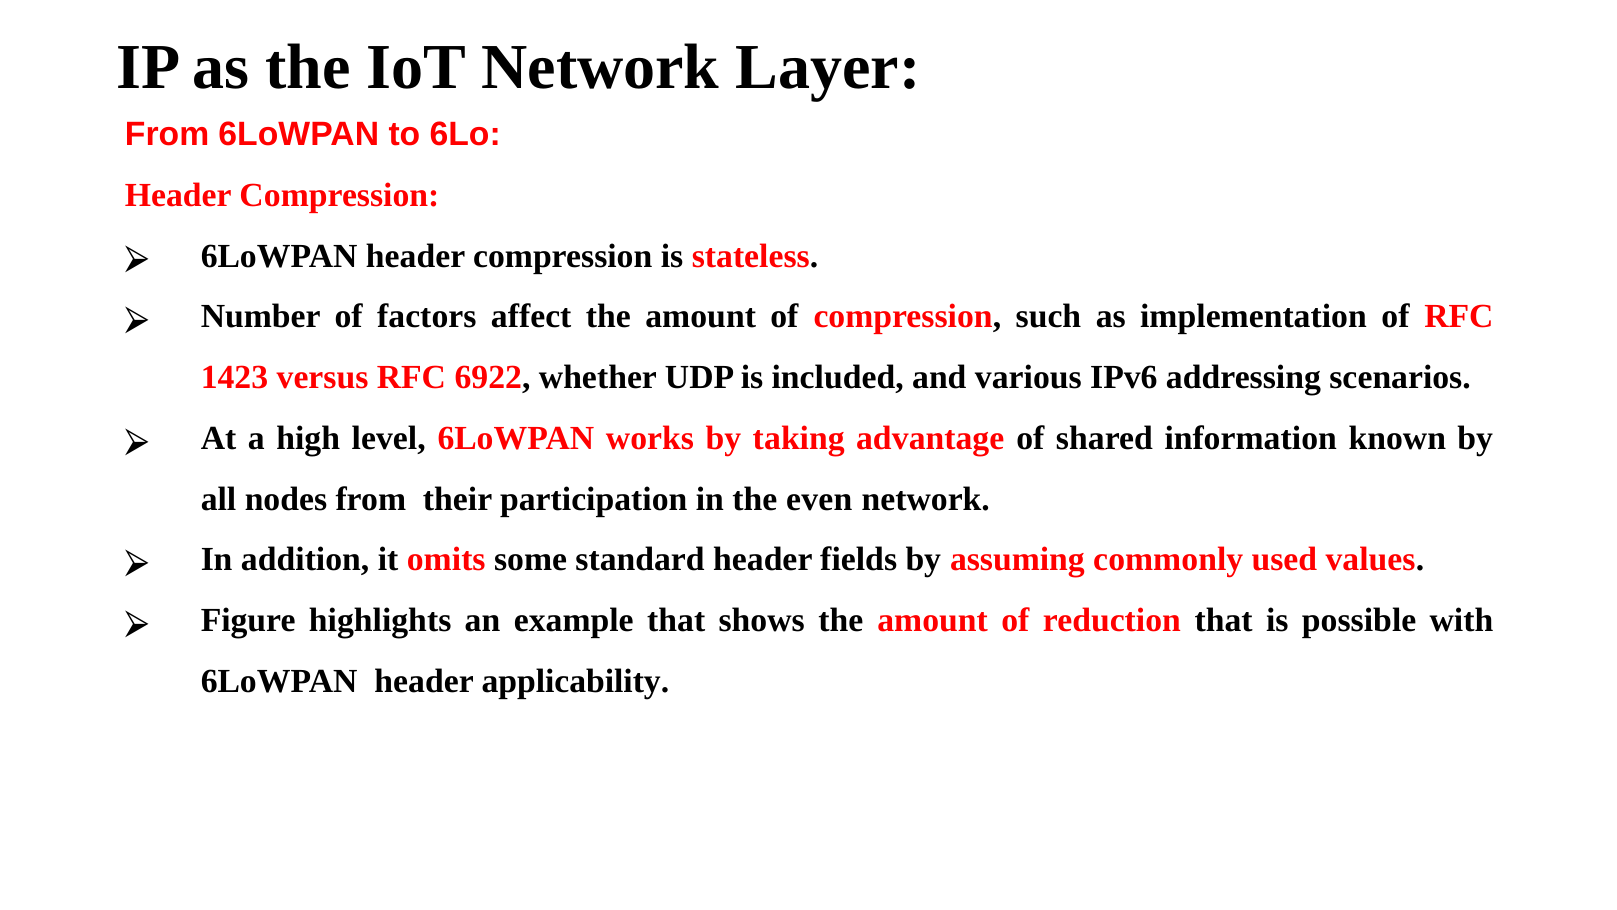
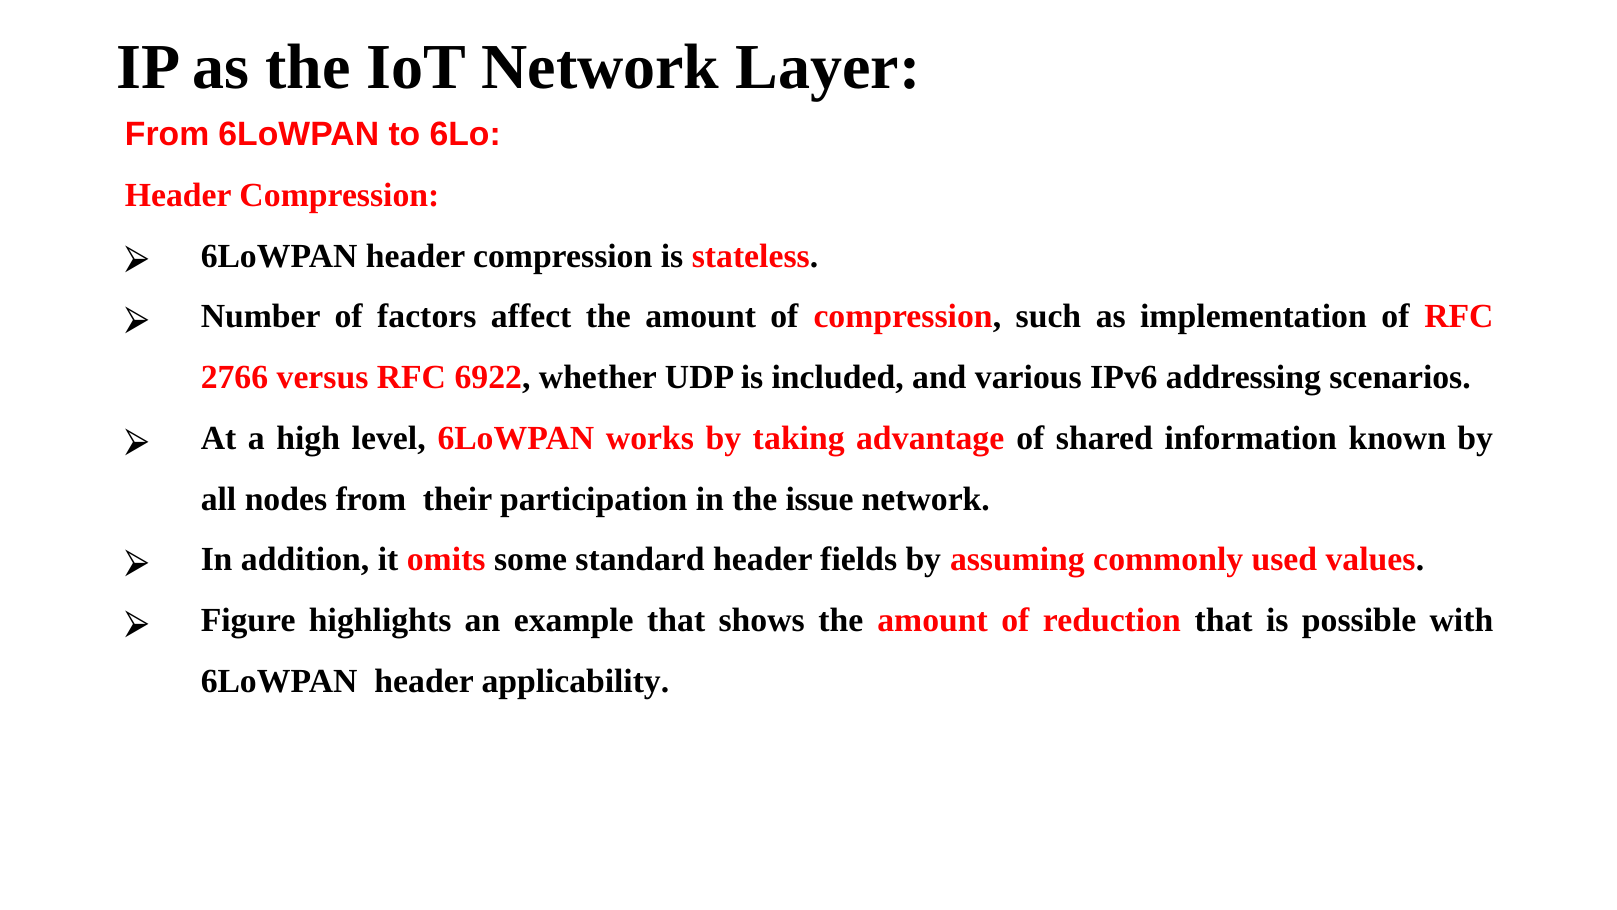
1423: 1423 -> 2766
even: even -> issue
